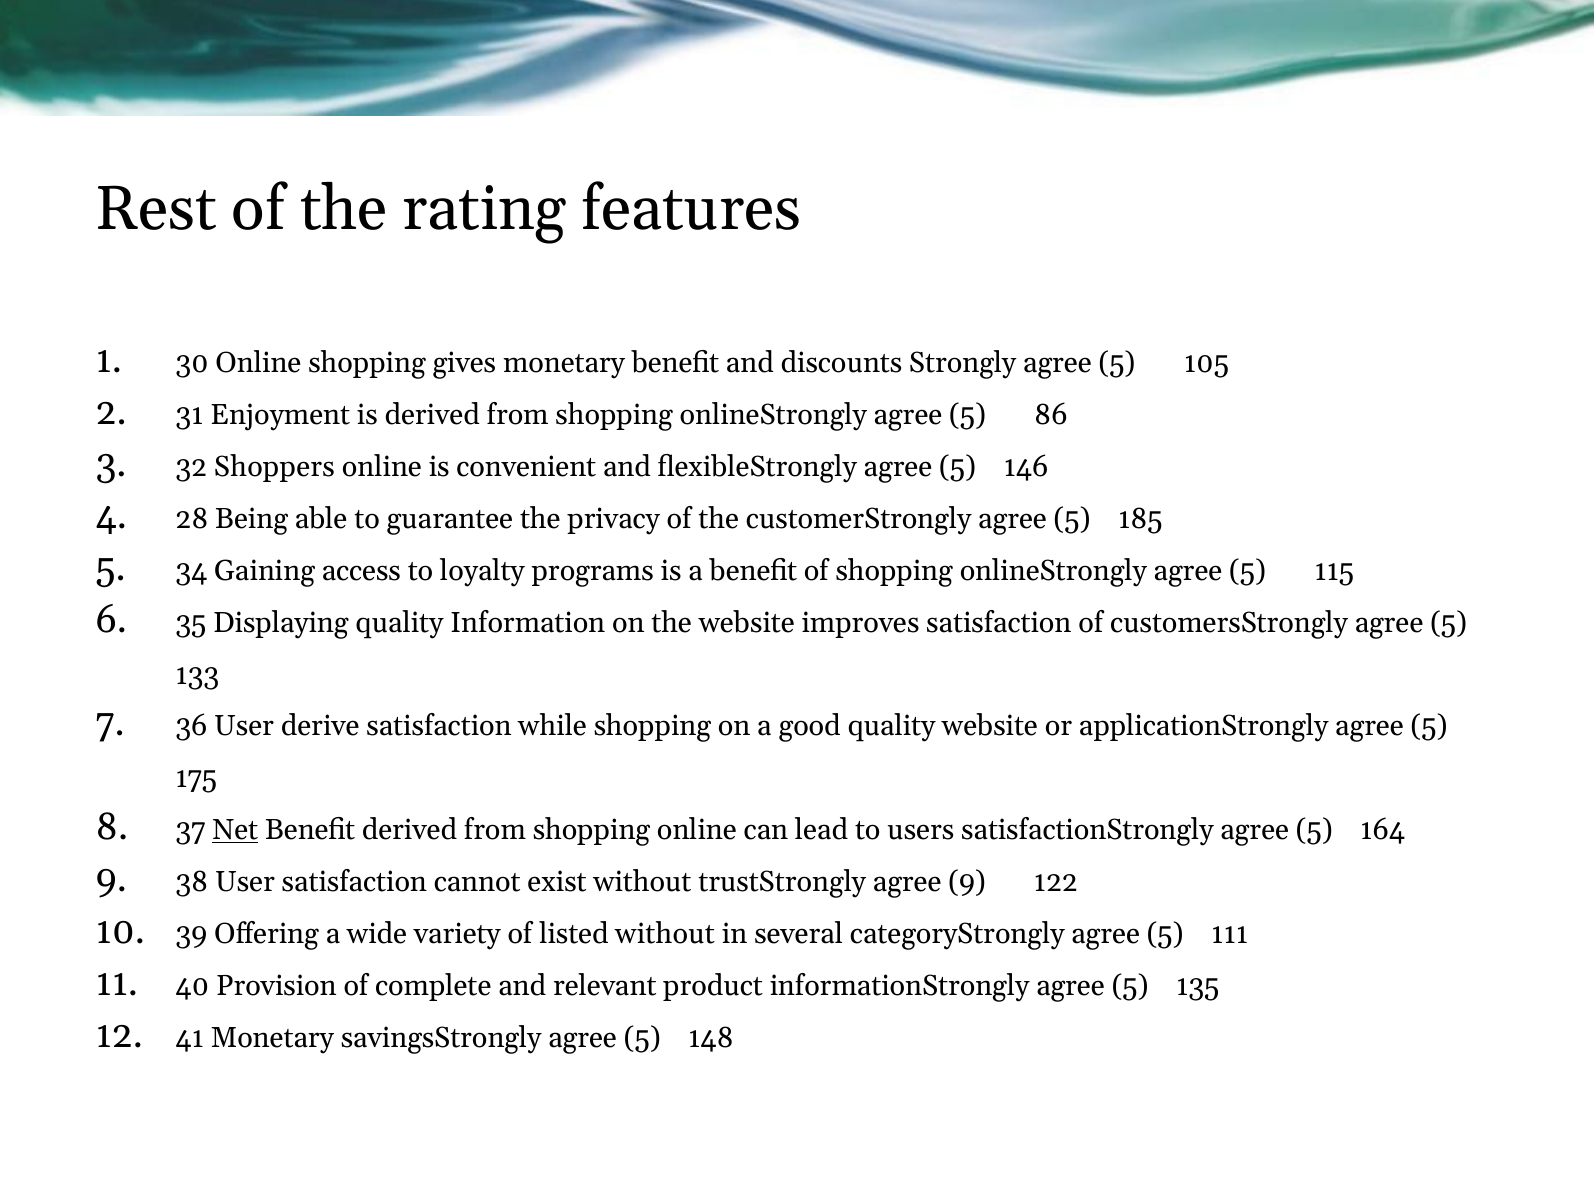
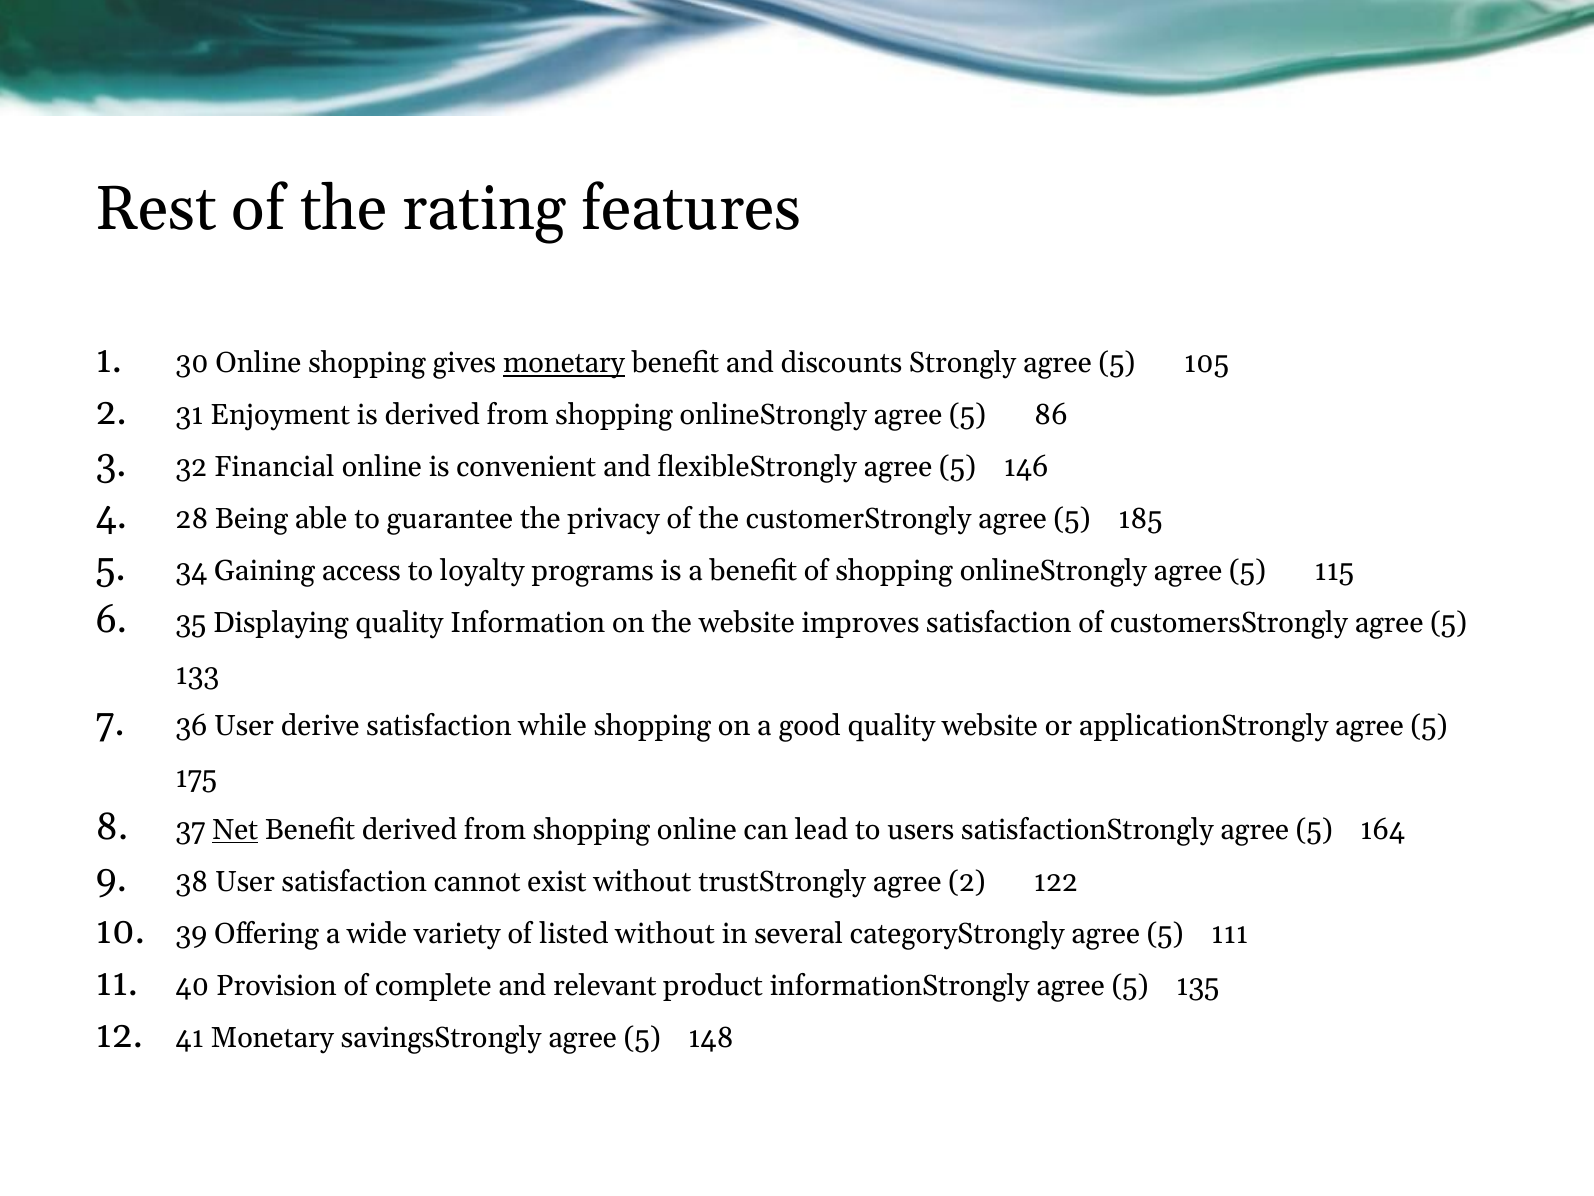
monetary at (564, 363) underline: none -> present
Shoppers: Shoppers -> Financial
agree 9: 9 -> 2
